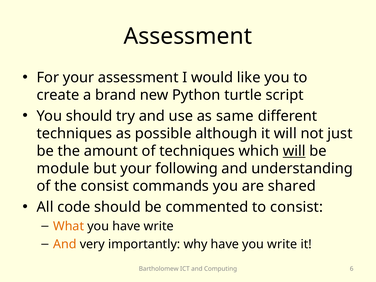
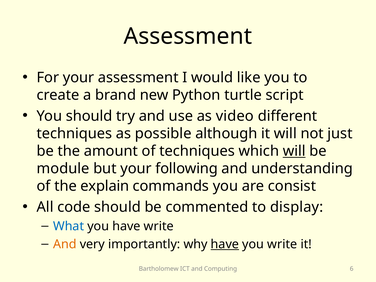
same: same -> video
the consist: consist -> explain
shared: shared -> consist
to consist: consist -> display
What colour: orange -> blue
have at (225, 244) underline: none -> present
